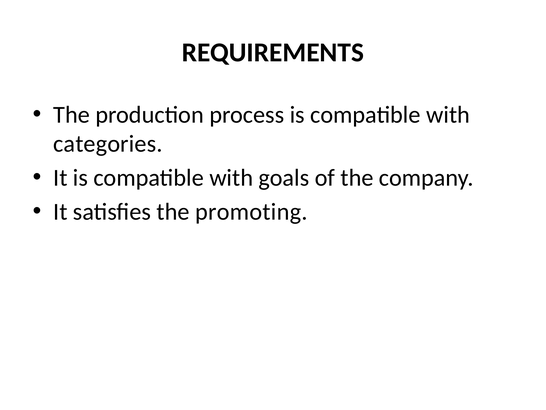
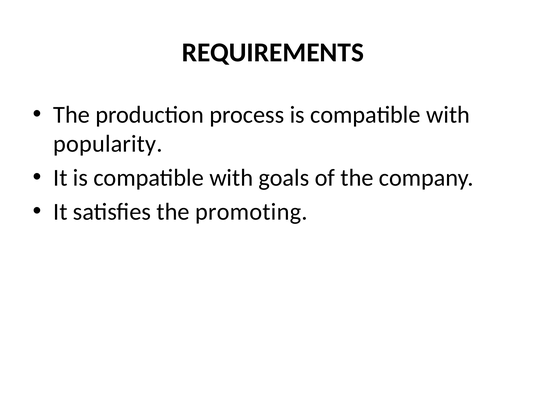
categories: categories -> popularity
